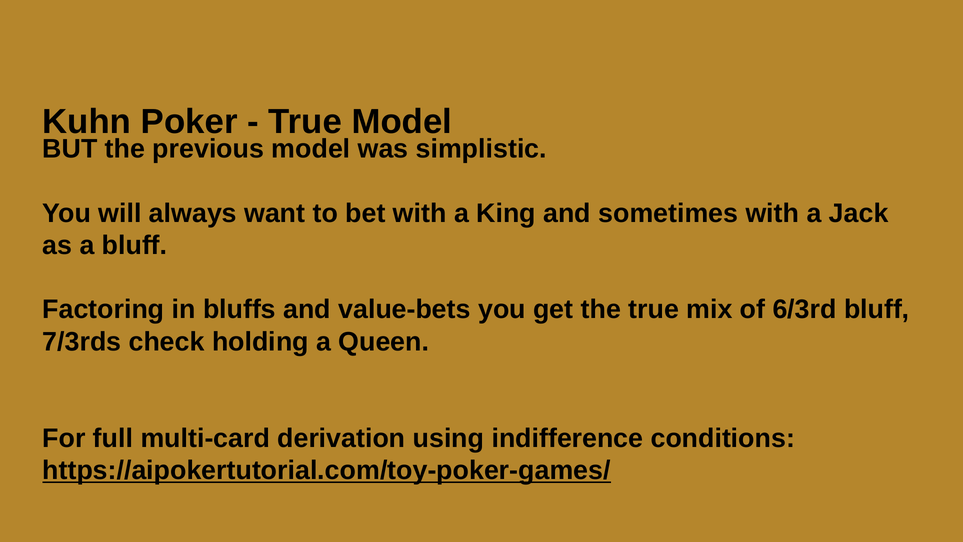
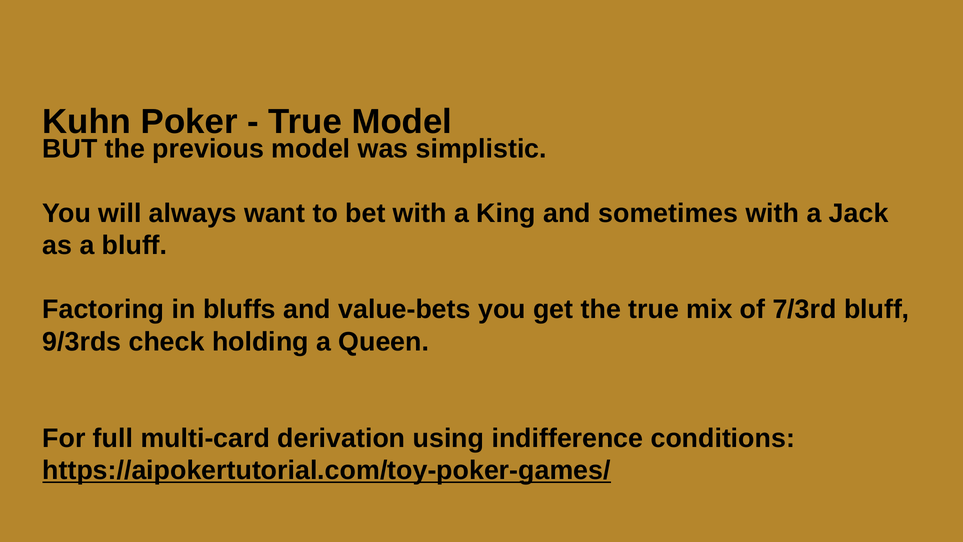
6/3rd: 6/3rd -> 7/3rd
7/3rds: 7/3rds -> 9/3rds
